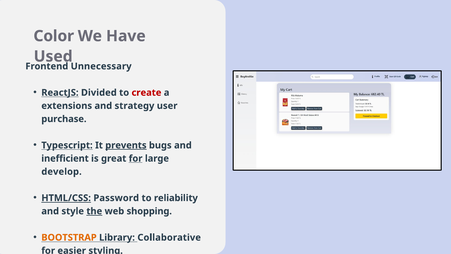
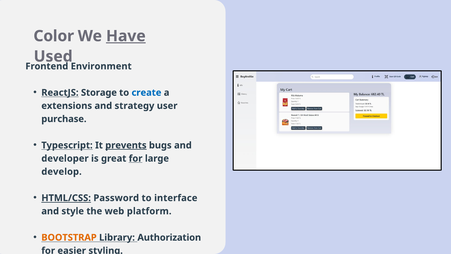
Have underline: none -> present
Unnecessary: Unnecessary -> Environment
Divided: Divided -> Storage
create colour: red -> blue
inefficient: inefficient -> developer
reliability: reliability -> interface
the underline: present -> none
shopping: shopping -> platform
Collaborative: Collaborative -> Authorization
